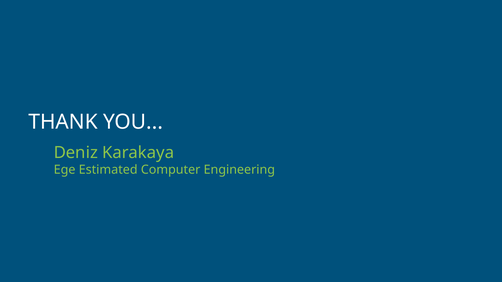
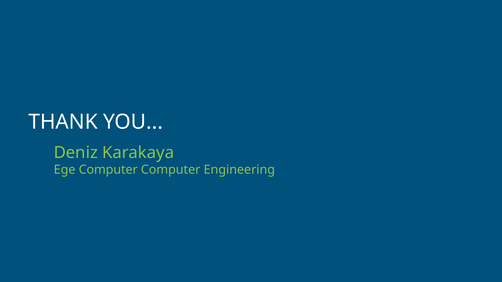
Ege Estimated: Estimated -> Computer
